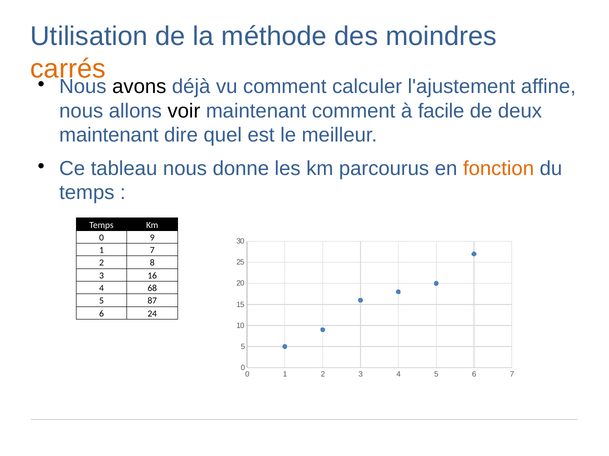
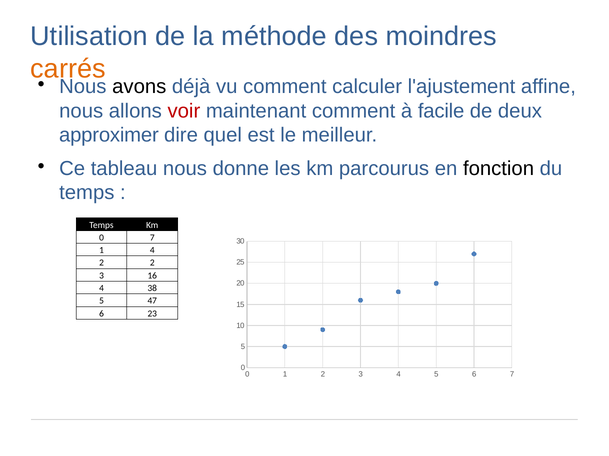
voir colour: black -> red
maintenant at (109, 135): maintenant -> approximer
fonction colour: orange -> black
0 9: 9 -> 7
1 7: 7 -> 4
2 8: 8 -> 2
68: 68 -> 38
87: 87 -> 47
24: 24 -> 23
